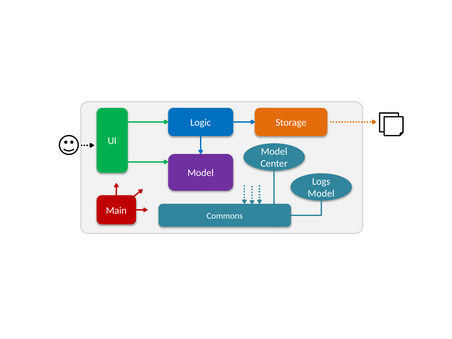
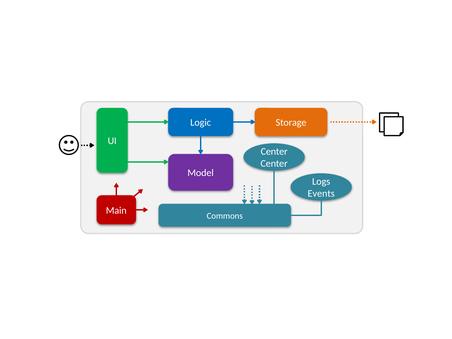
Model at (274, 152): Model -> Center
Model at (321, 194): Model -> Events
